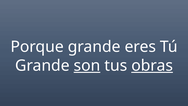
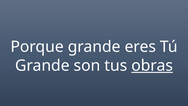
son underline: present -> none
